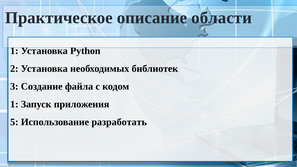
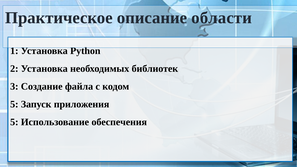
1 at (14, 104): 1 -> 5
разработать: разработать -> обеспечения
